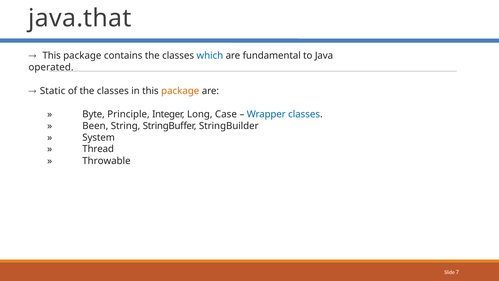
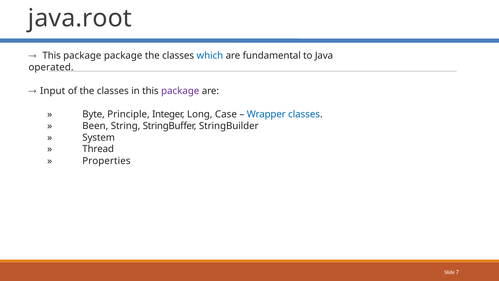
java.that: java.that -> java.root
package contains: contains -> package
Static: Static -> Input
package at (180, 91) colour: orange -> purple
Throwable: Throwable -> Properties
